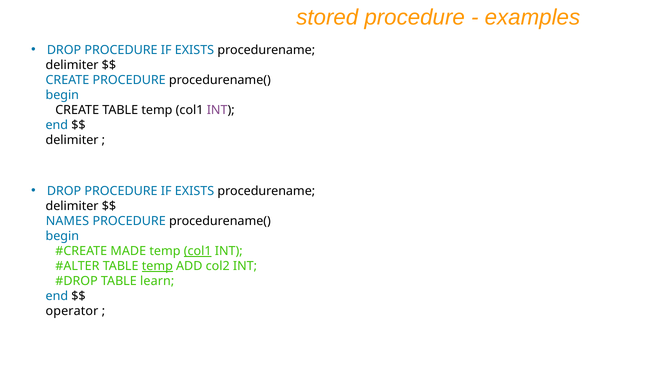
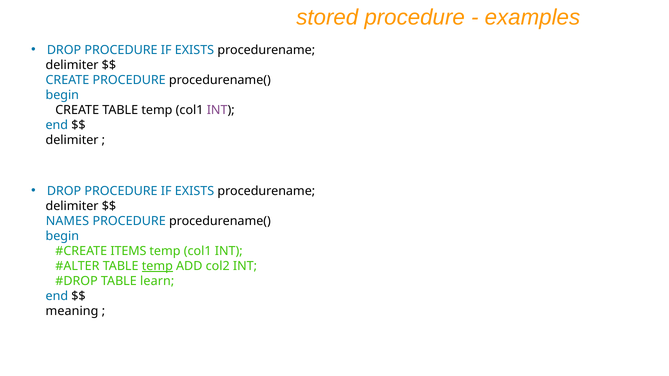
MADE: MADE -> ITEMS
col1 at (198, 251) underline: present -> none
operator: operator -> meaning
